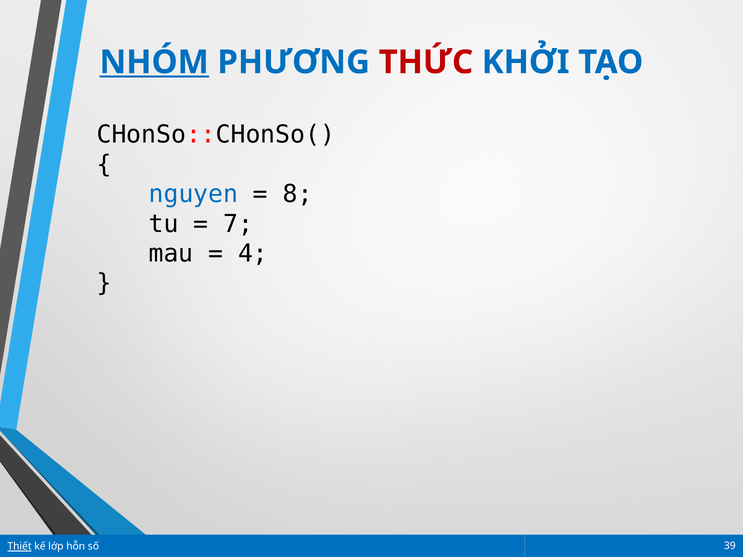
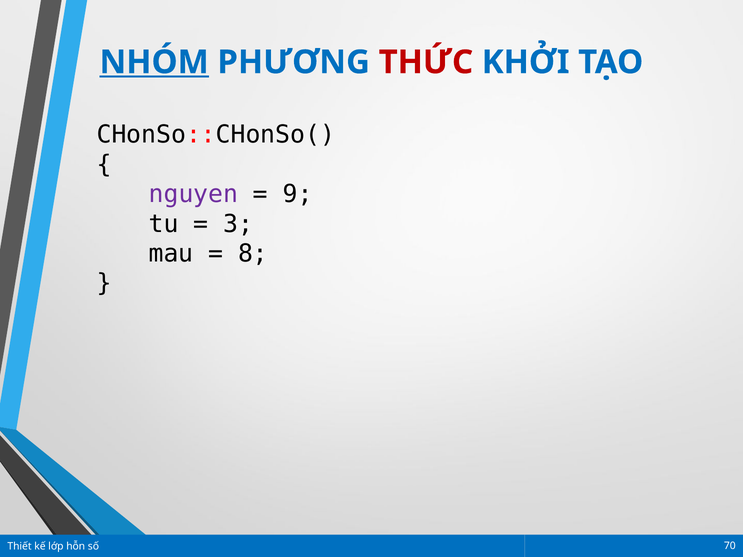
nguyen colour: blue -> purple
8: 8 -> 9
7: 7 -> 3
4: 4 -> 8
Thiết underline: present -> none
39: 39 -> 70
